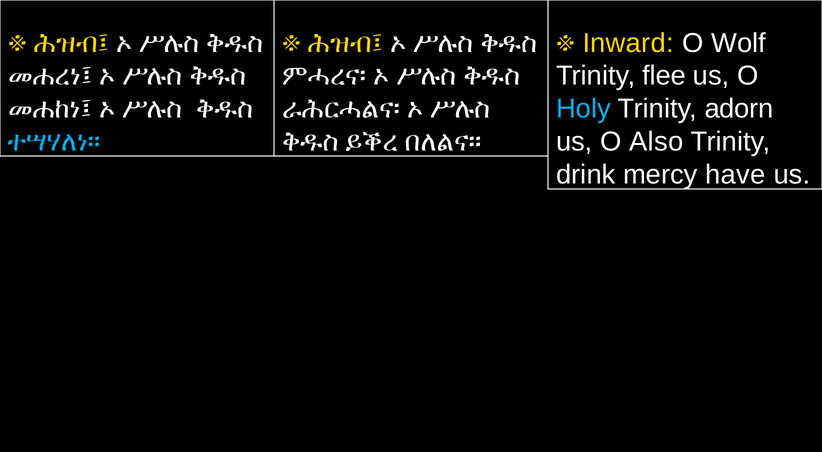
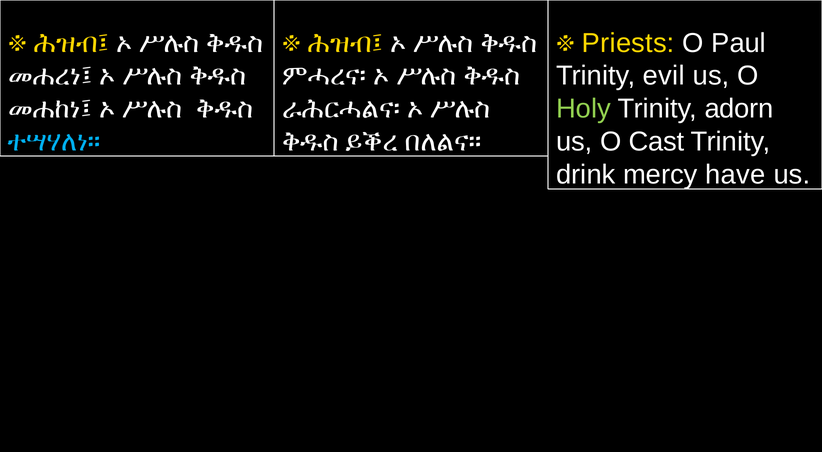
Inward: Inward -> Priests
Wolf: Wolf -> Paul
flee: flee -> evil
Holy colour: light blue -> light green
Also: Also -> Cast
